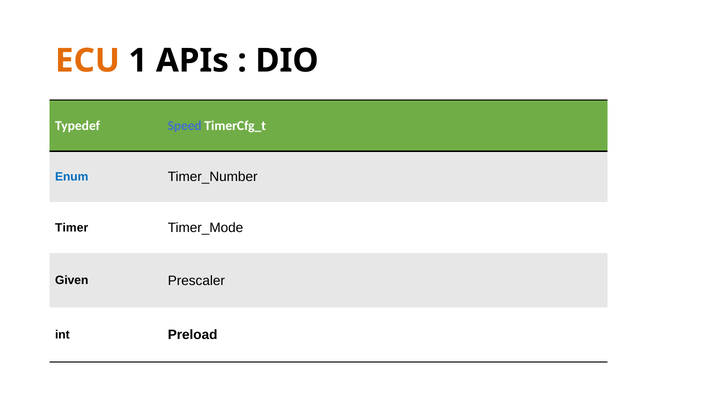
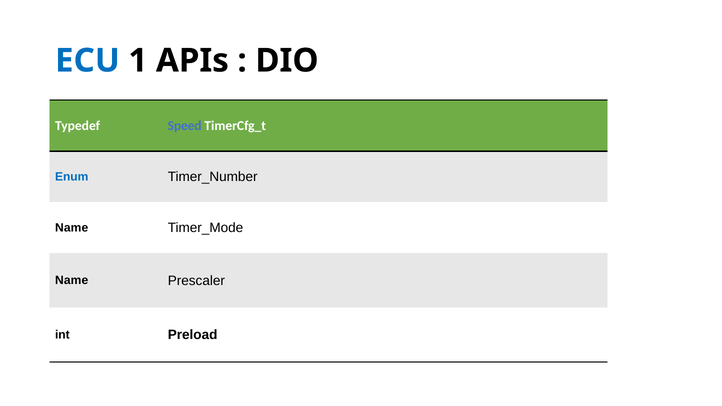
ECU colour: orange -> blue
Timer at (72, 228): Timer -> Name
Given at (72, 281): Given -> Name
